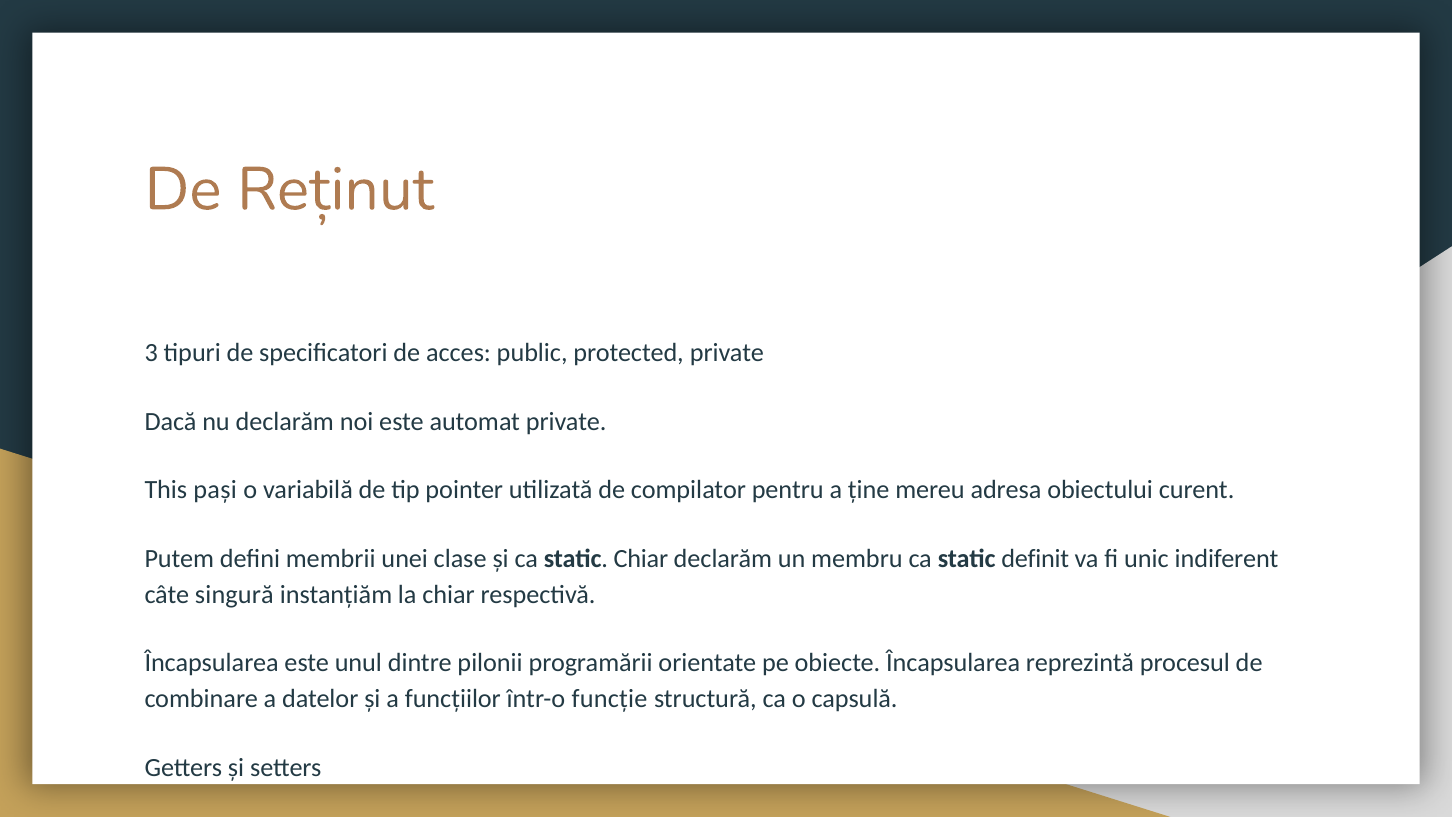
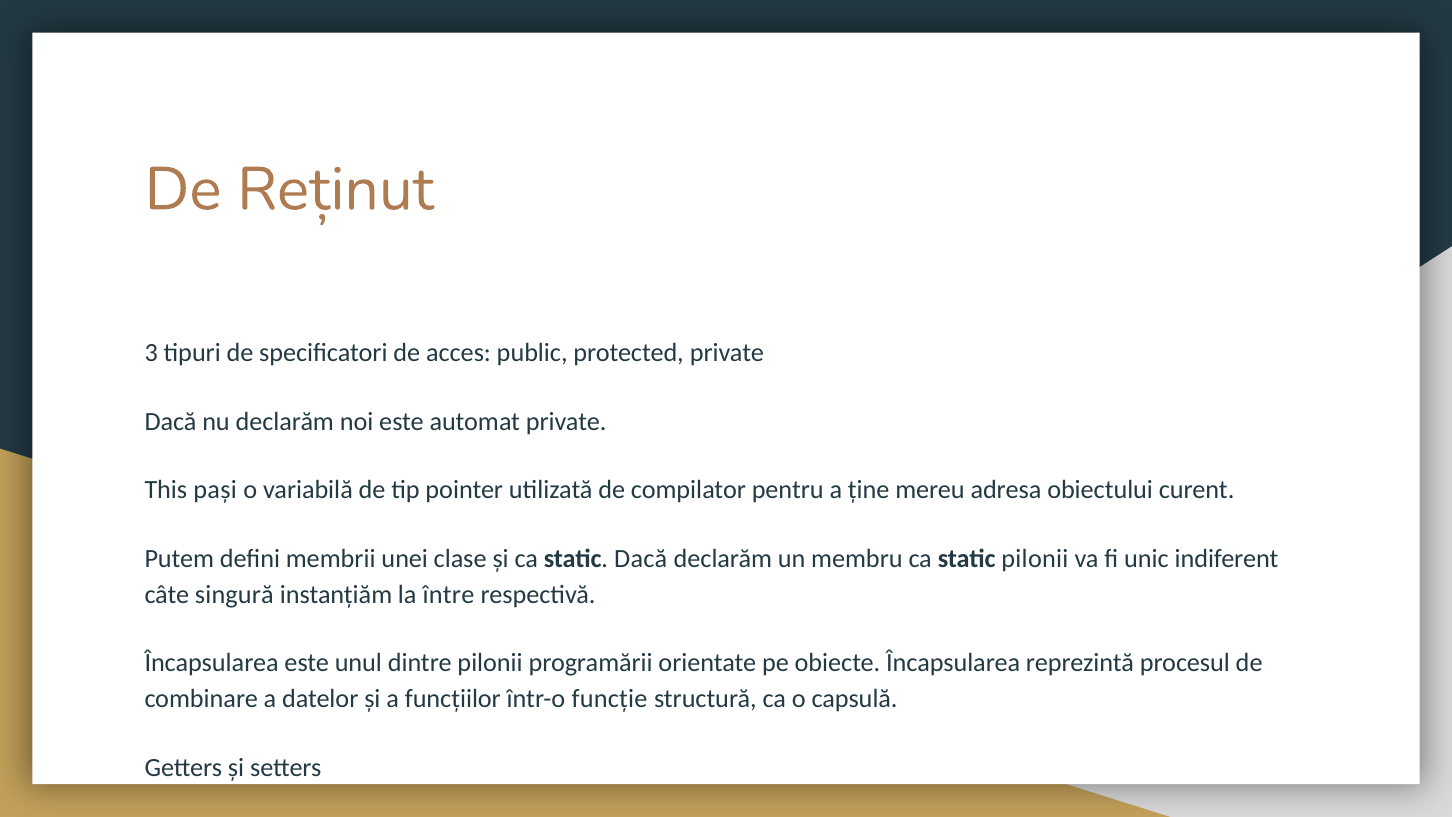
static Chiar: Chiar -> Dacă
static definit: definit -> pilonii
la chiar: chiar -> între
